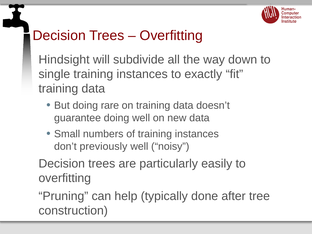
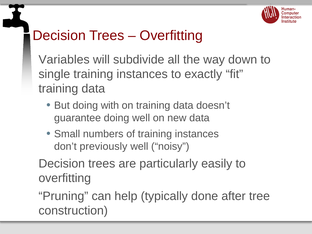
Hindsight: Hindsight -> Variables
rare: rare -> with
